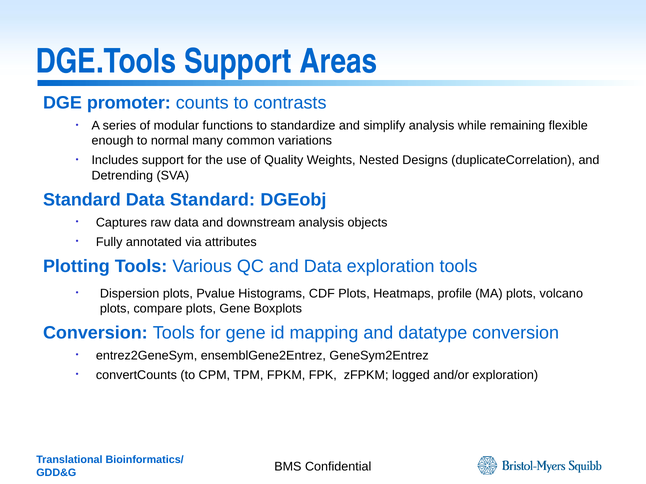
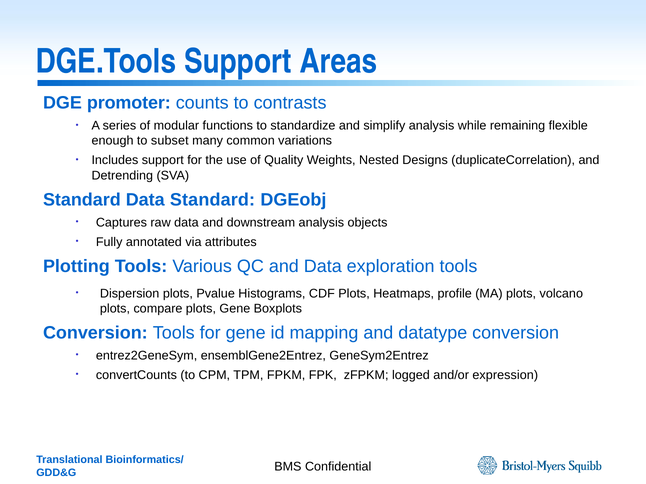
normal: normal -> subset
and/or exploration: exploration -> expression
